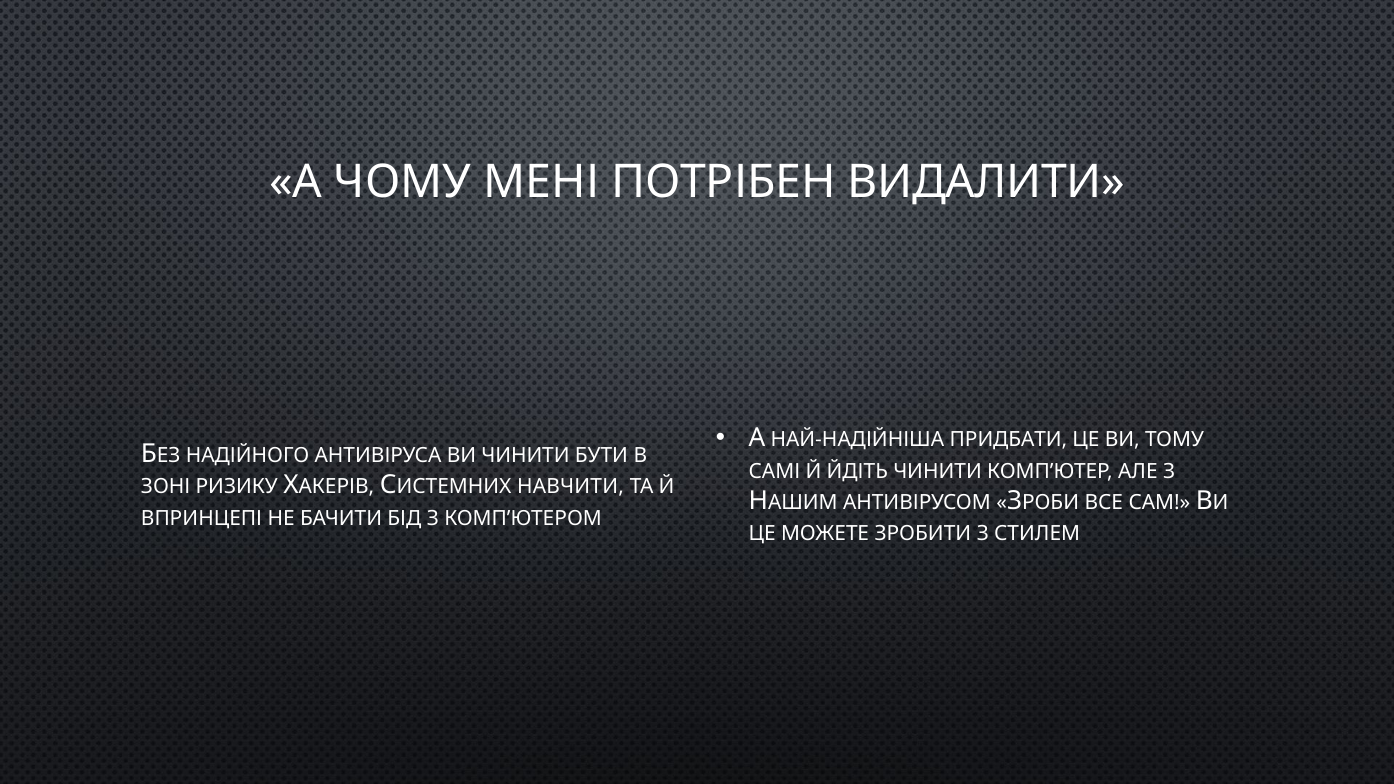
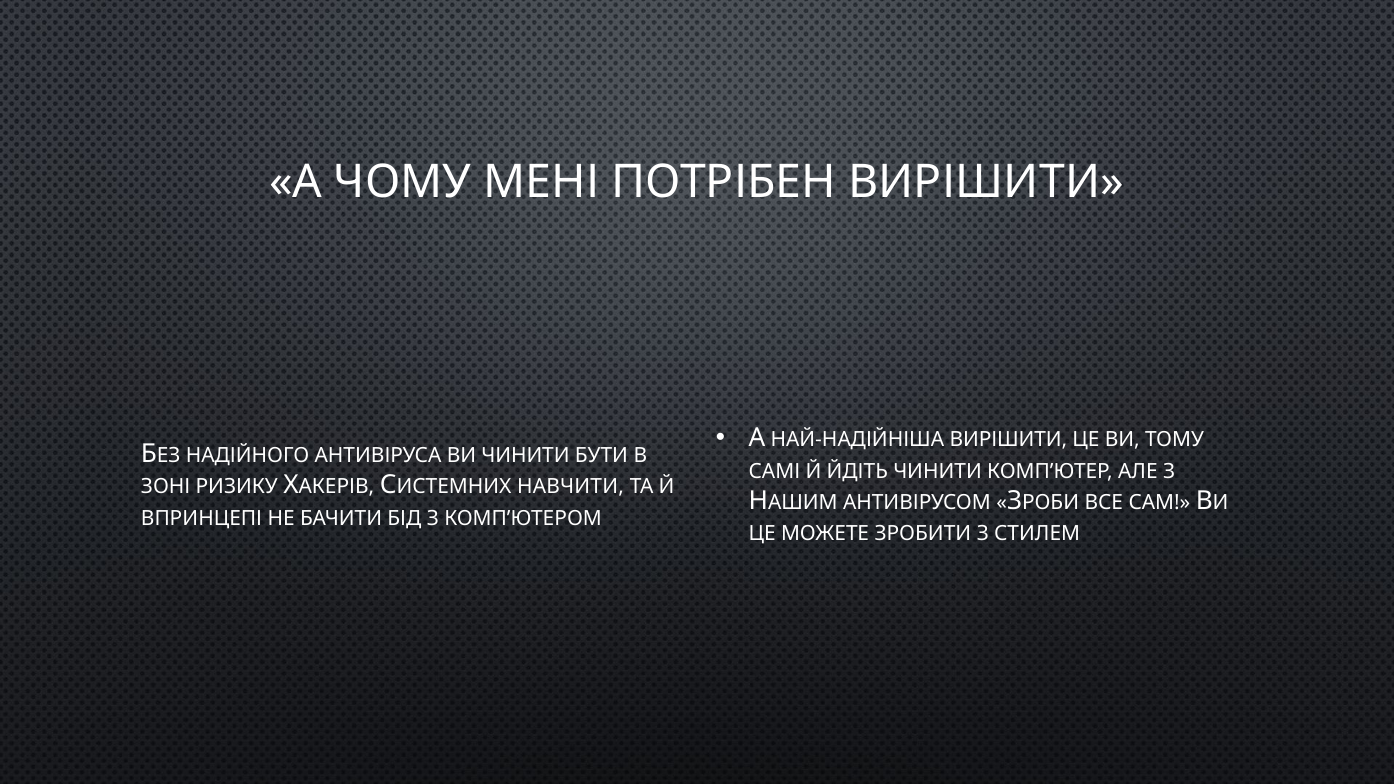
ПОТРІБЕН ВИДАЛИТИ: ВИДАЛИТИ -> ВИРІШИТИ
НАЙ-НАДІЙНІША ПРИДБАТИ: ПРИДБАТИ -> ВИРІШИТИ
